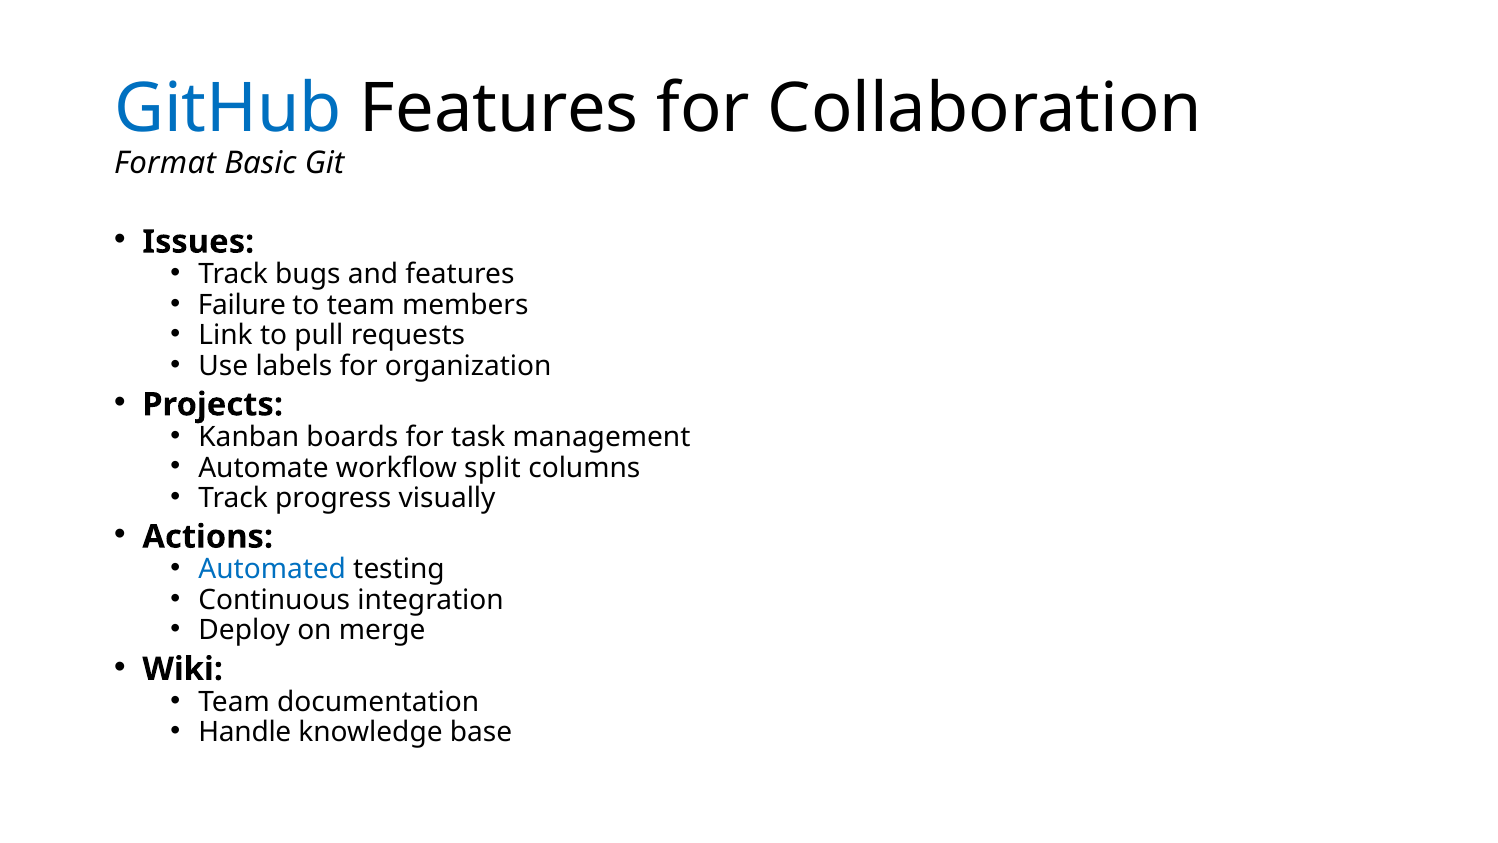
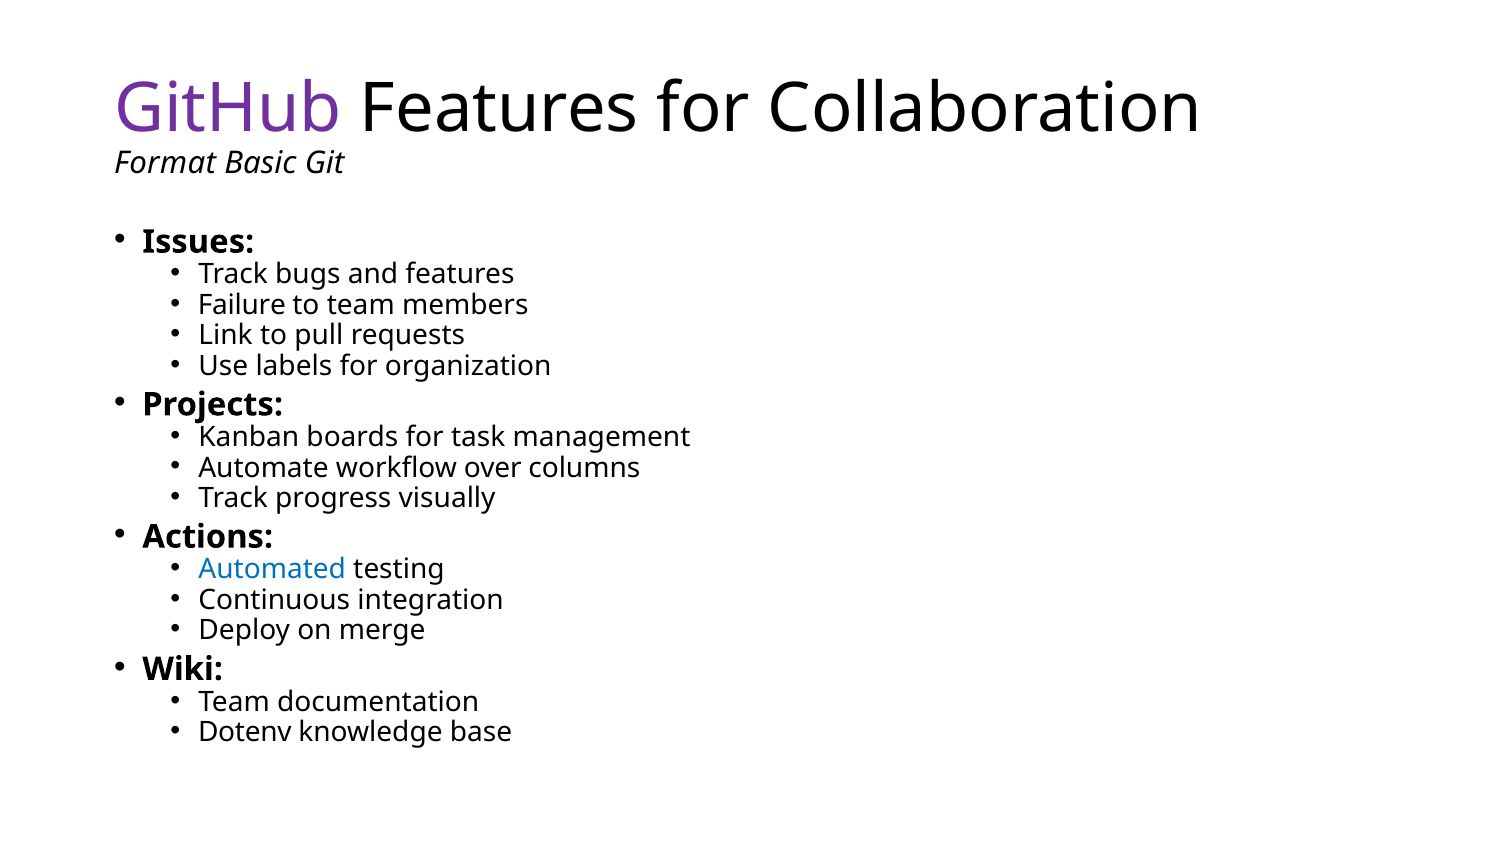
GitHub colour: blue -> purple
split: split -> over
Handle: Handle -> Dotenv
